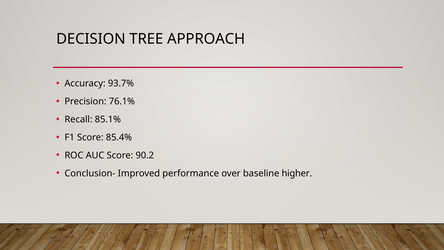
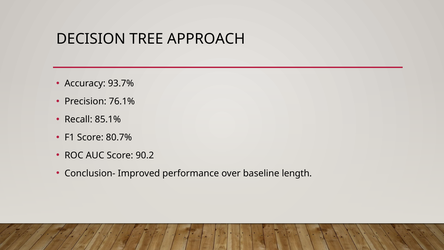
85.4%: 85.4% -> 80.7%
higher: higher -> length
